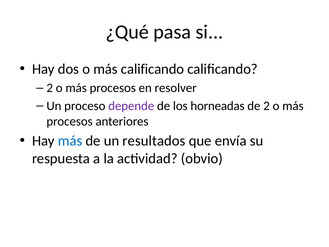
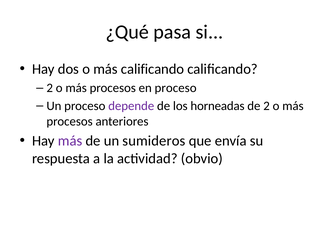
en resolver: resolver -> proceso
más at (70, 141) colour: blue -> purple
resultados: resultados -> sumideros
